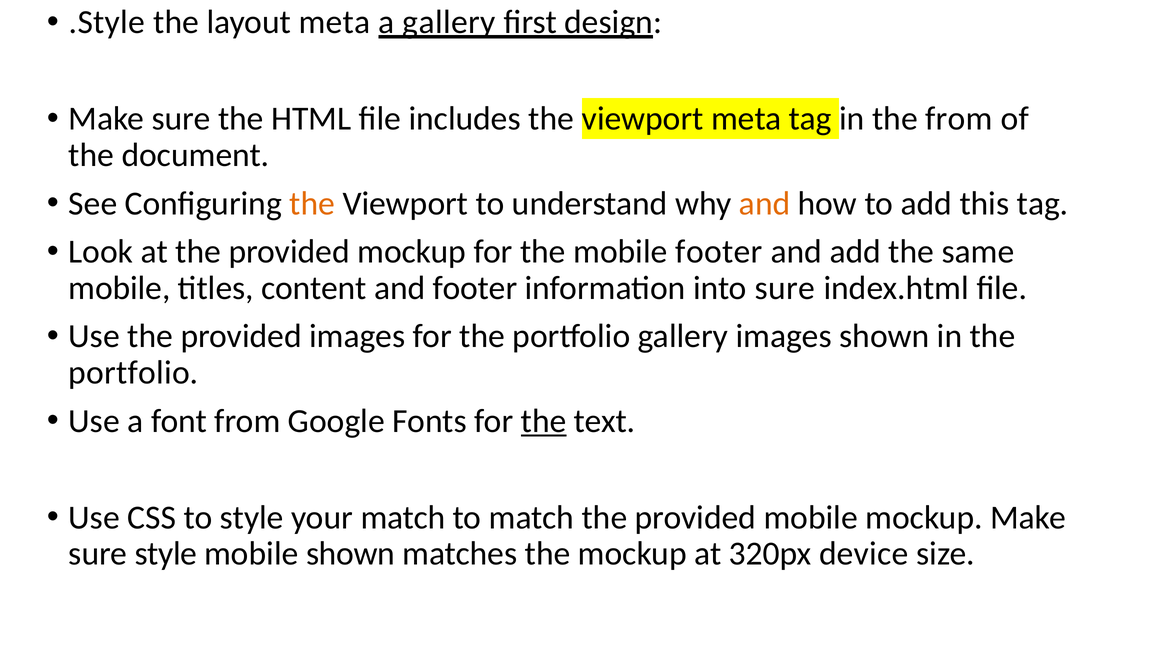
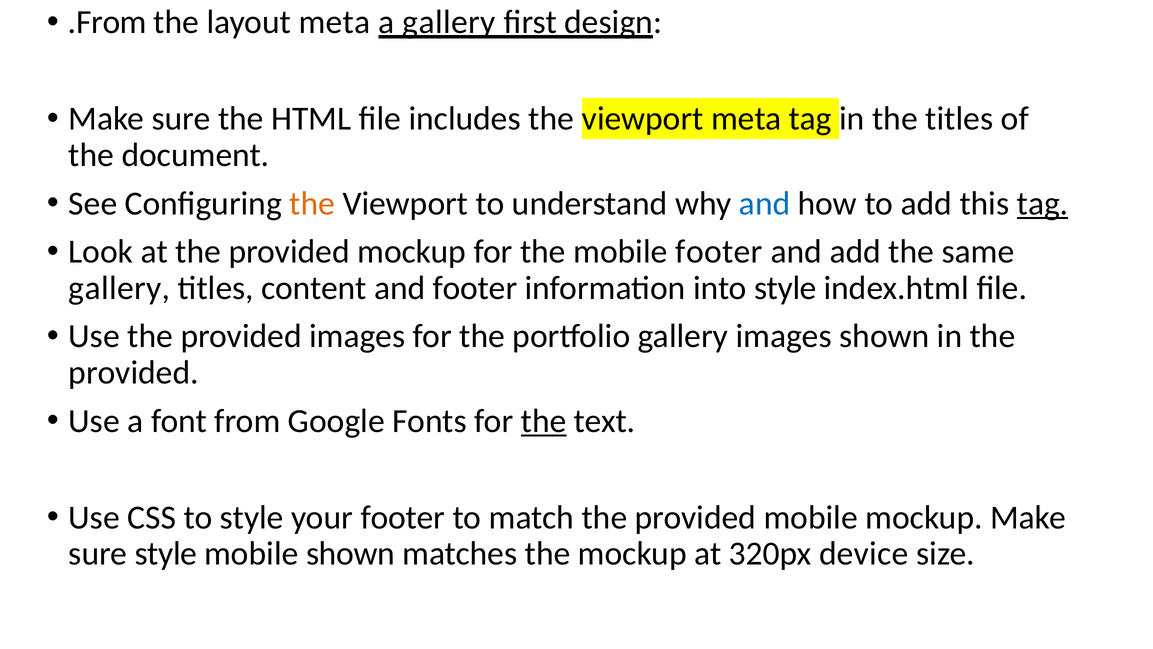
.Style: .Style -> .From
the from: from -> titles
and at (765, 203) colour: orange -> blue
tag at (1043, 203) underline: none -> present
mobile at (119, 288): mobile -> gallery
into sure: sure -> style
portfolio at (133, 372): portfolio -> provided
your match: match -> footer
